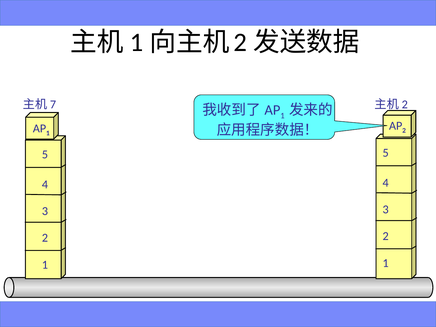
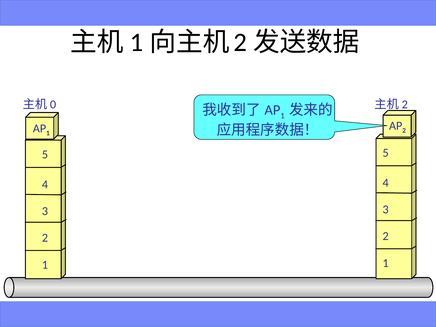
7: 7 -> 0
